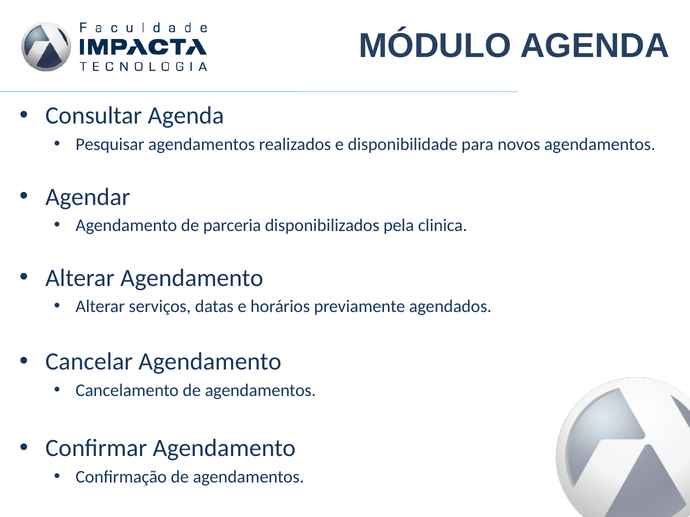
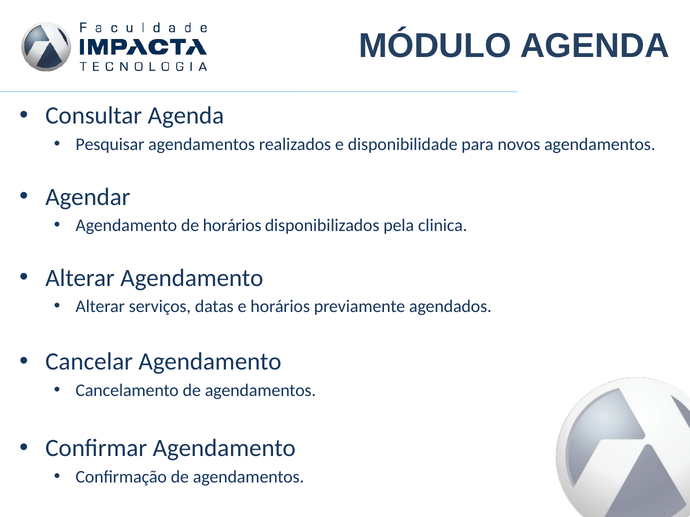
de parceria: parceria -> horários
